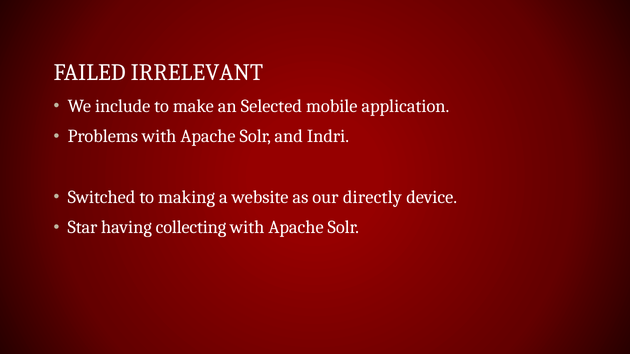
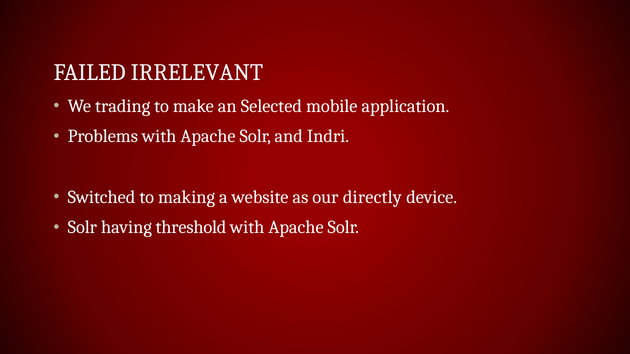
include: include -> trading
Star at (82, 228): Star -> Solr
collecting: collecting -> threshold
